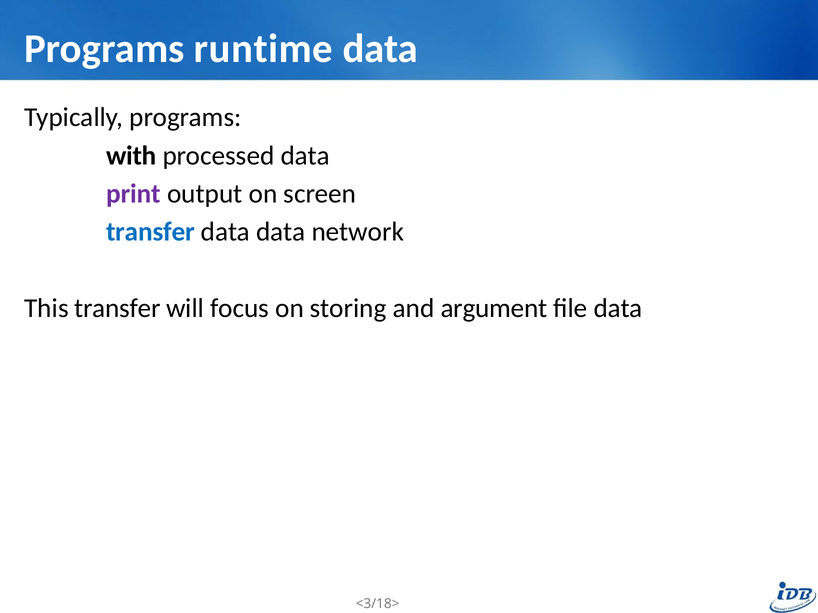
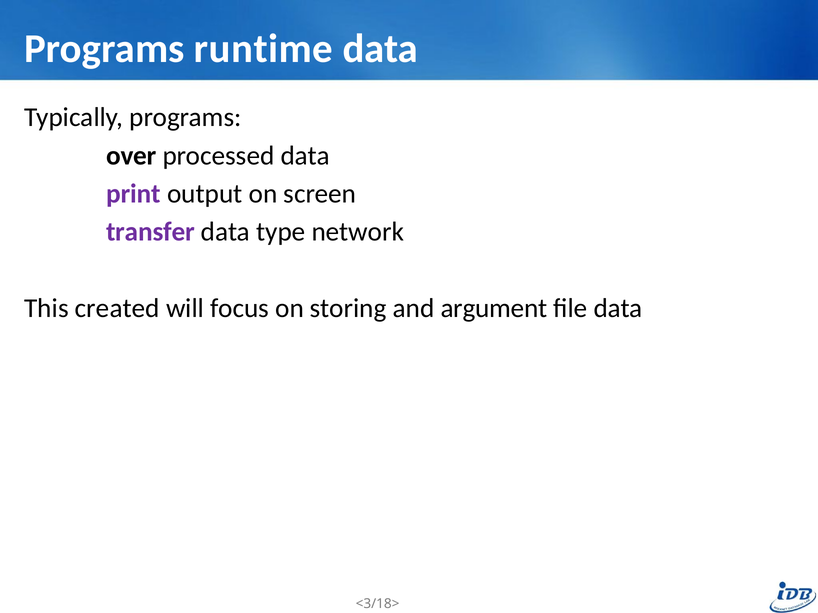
with: with -> over
transfer at (150, 232) colour: blue -> purple
data data: data -> type
This transfer: transfer -> created
